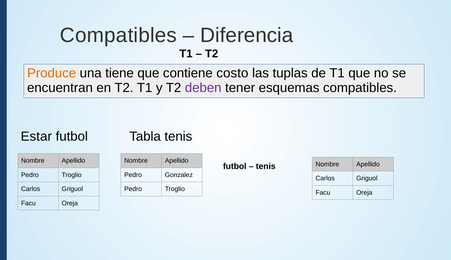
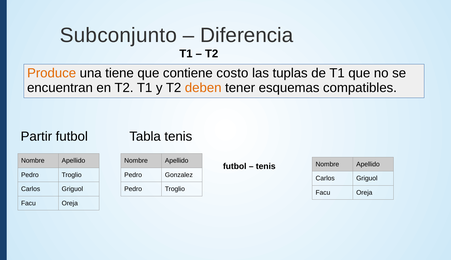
Compatibles at (118, 35): Compatibles -> Subconjunto
deben colour: purple -> orange
Estar: Estar -> Partir
